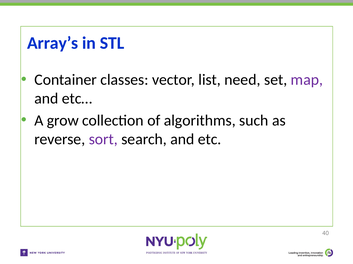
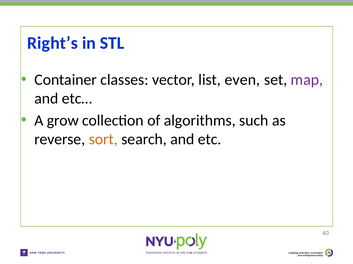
Array’s: Array’s -> Right’s
need: need -> even
sort colour: purple -> orange
